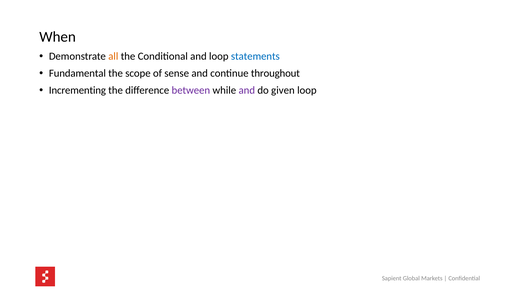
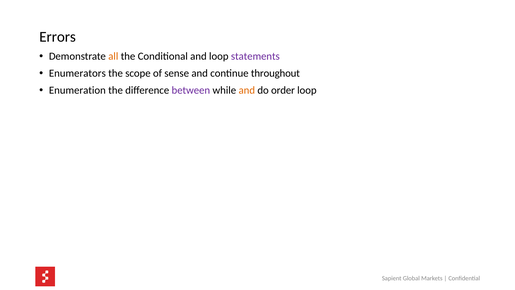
When: When -> Errors
statements colour: blue -> purple
Fundamental: Fundamental -> Enumerators
Incrementing: Incrementing -> Enumeration
and at (247, 90) colour: purple -> orange
given: given -> order
